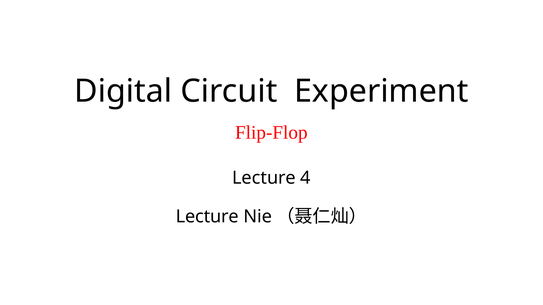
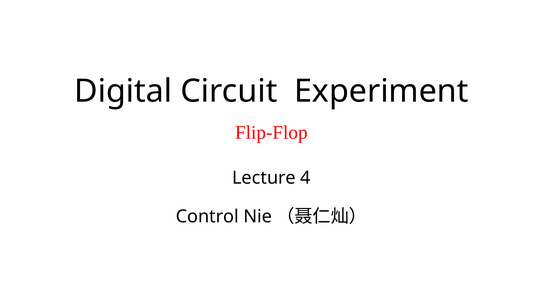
Lecture at (207, 217): Lecture -> Control
